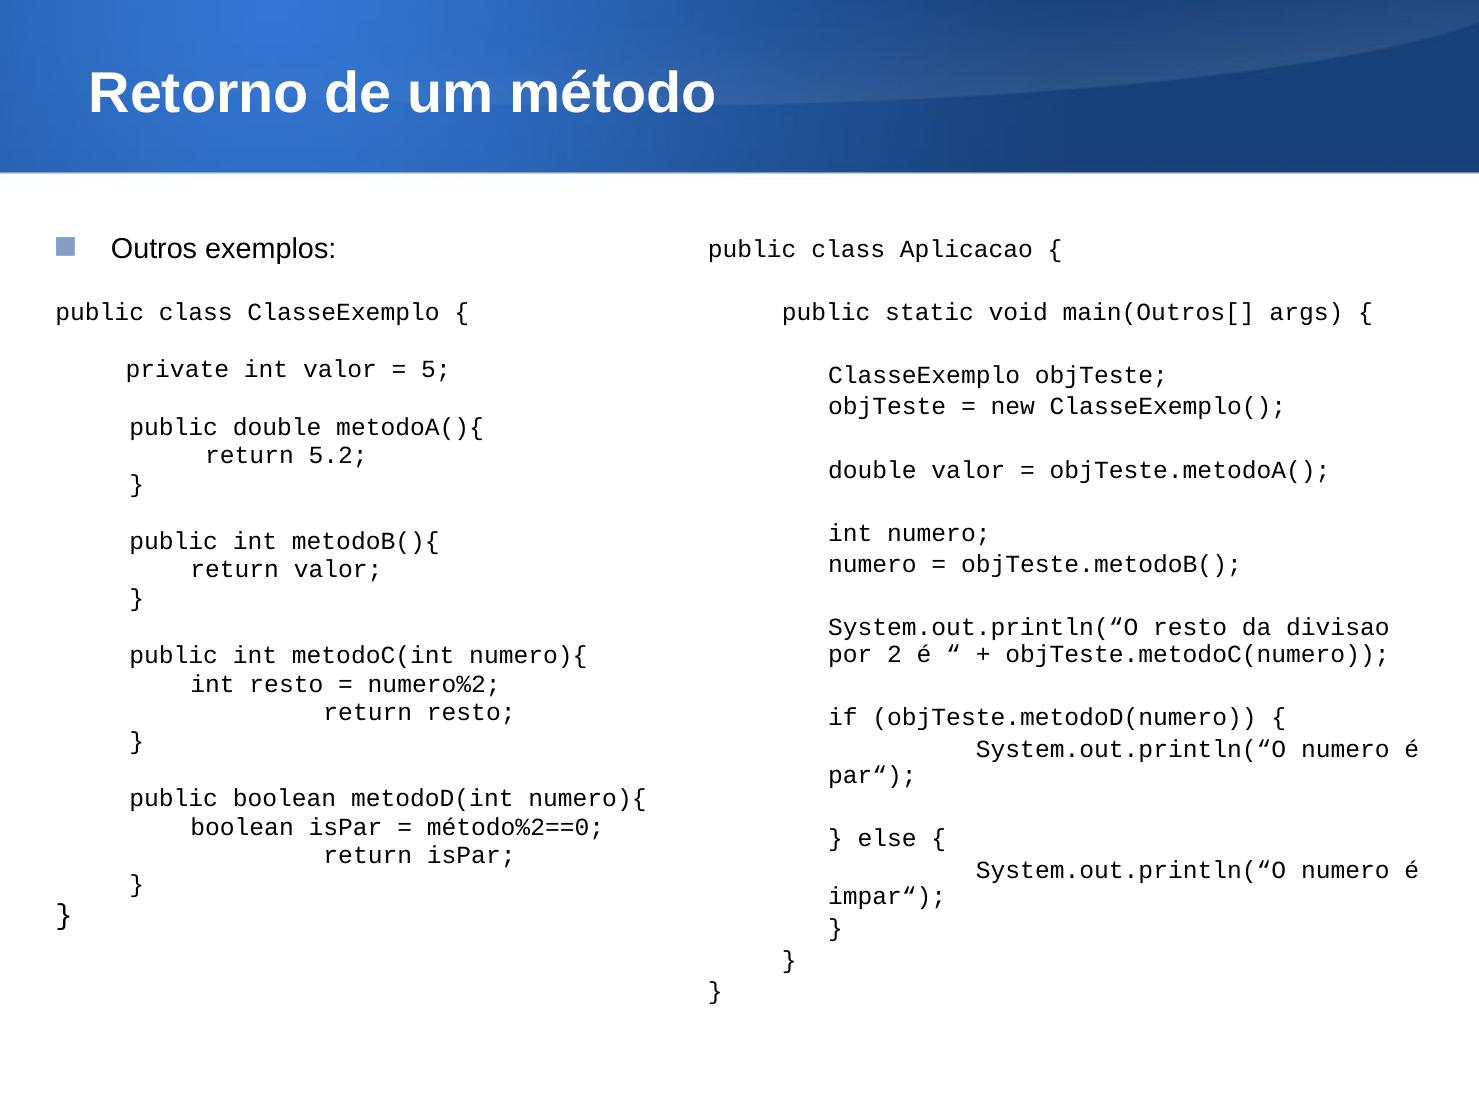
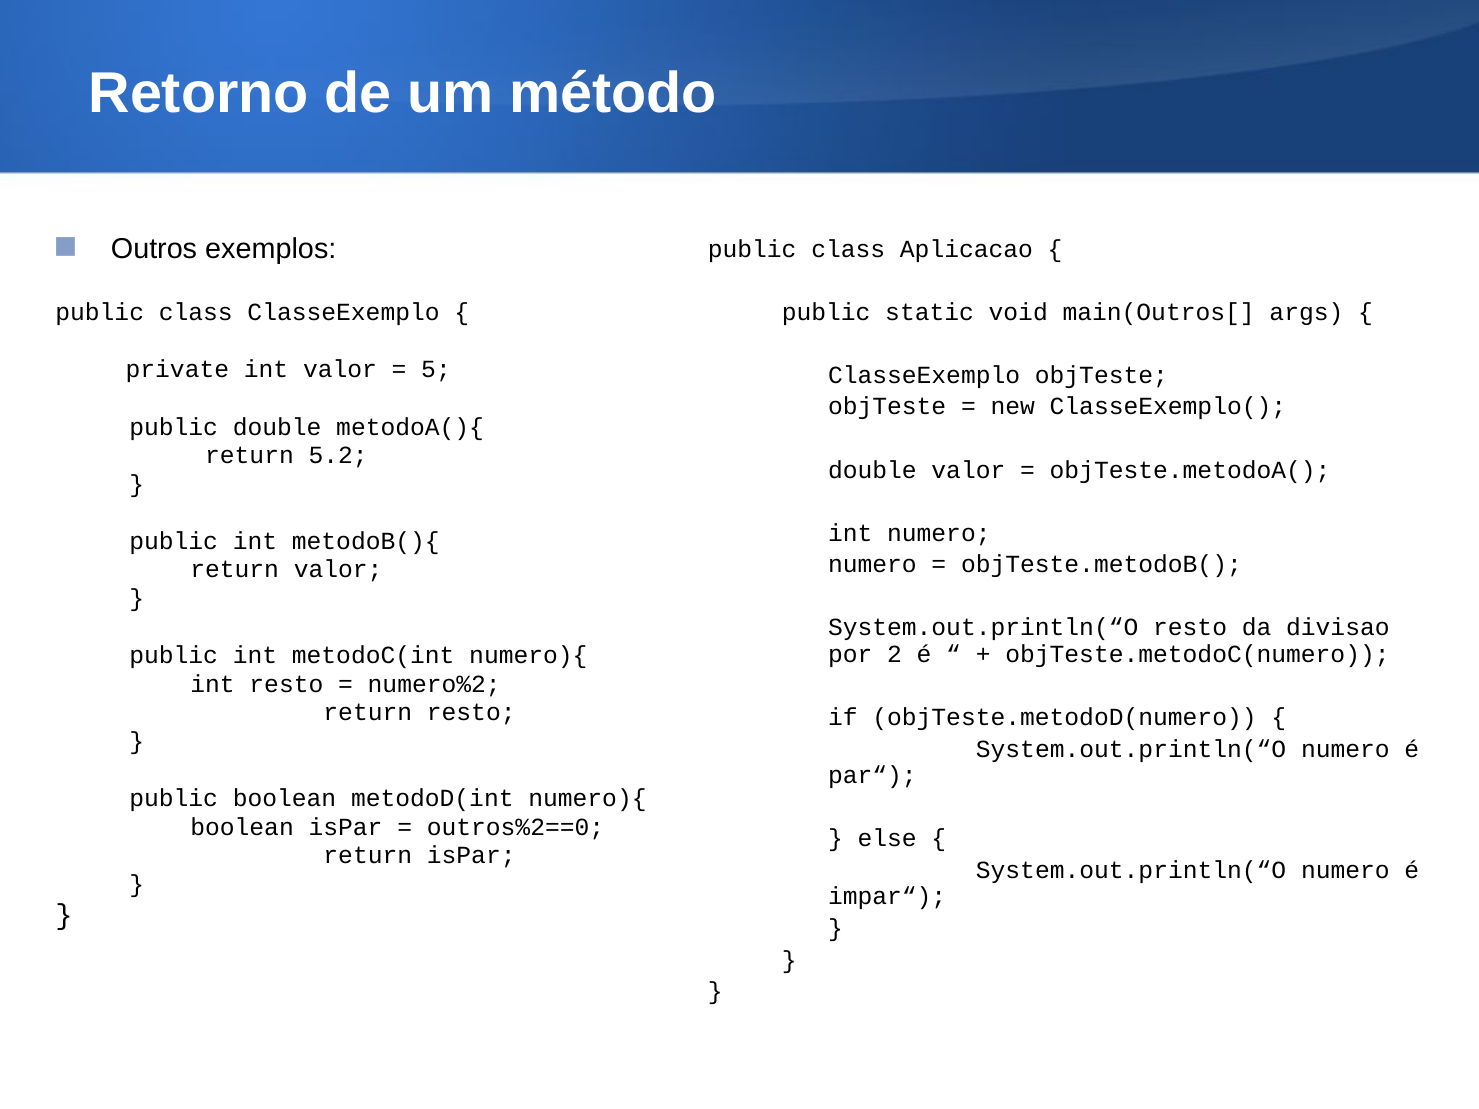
método%2==0: método%2==0 -> outros%2==0
